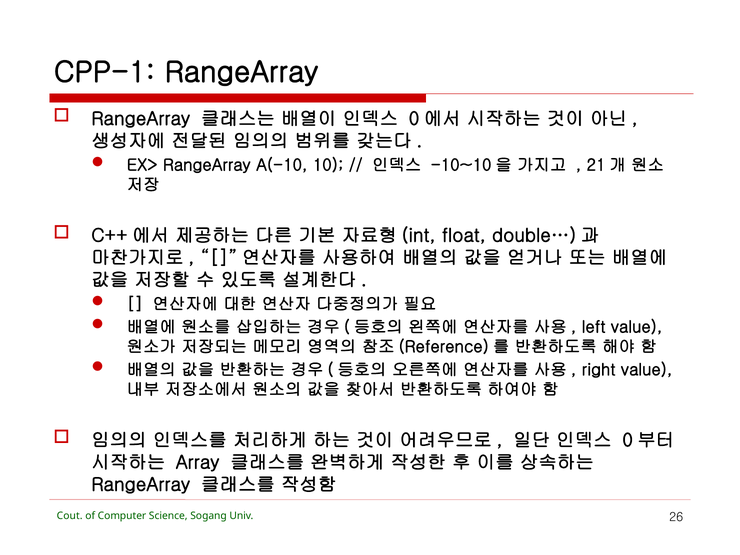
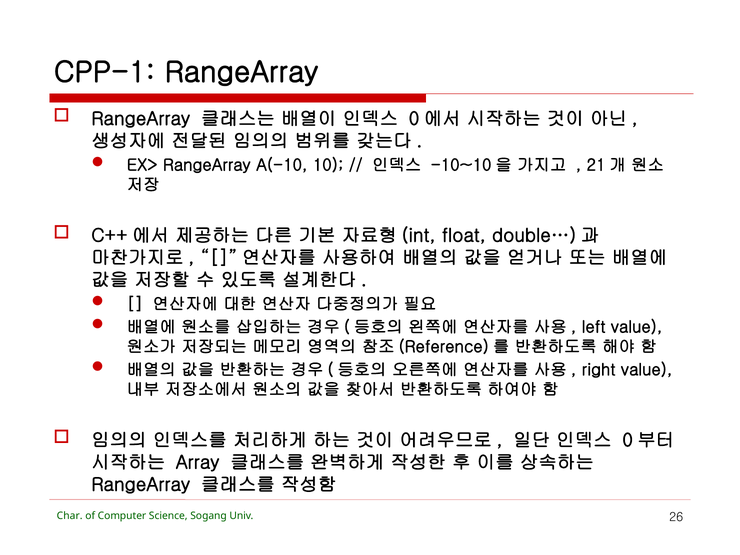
Cout: Cout -> Char
